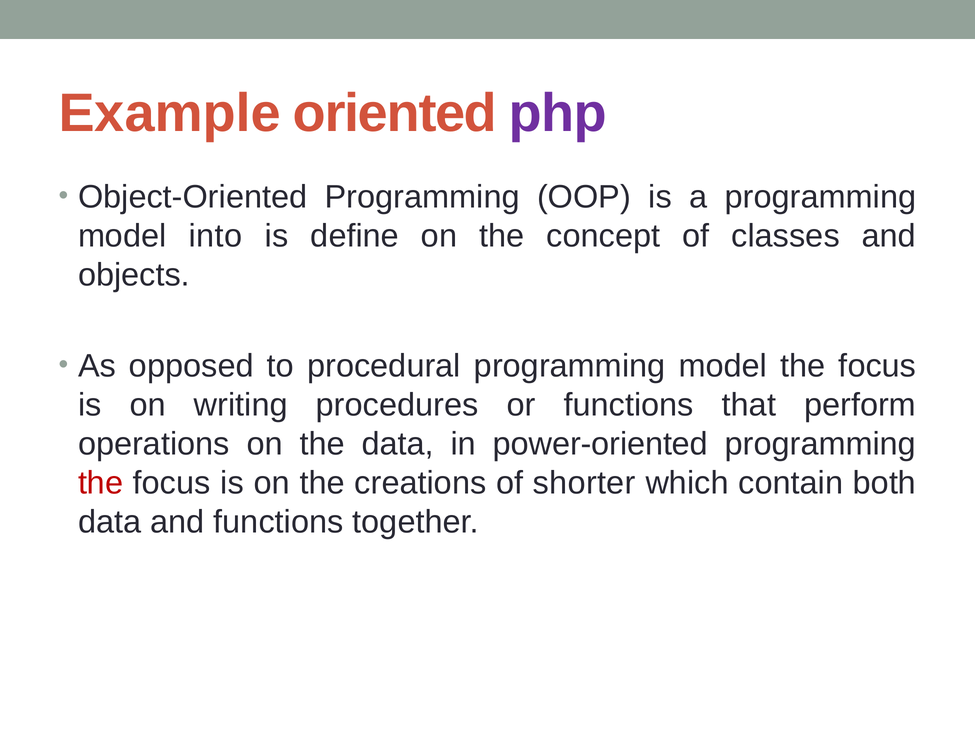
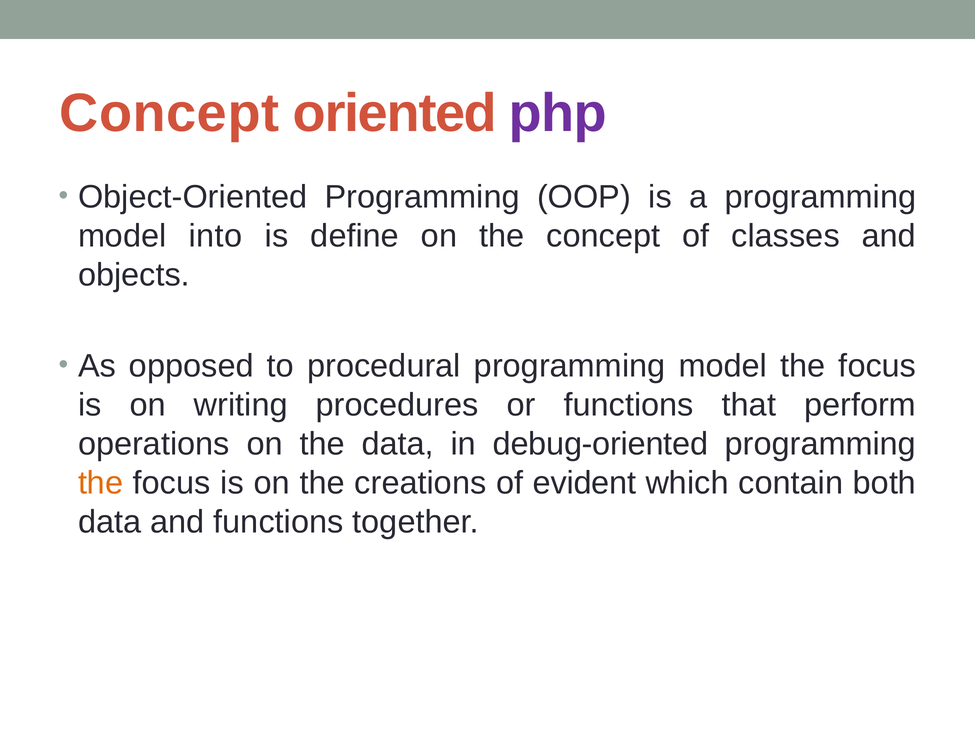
Example at (170, 113): Example -> Concept
power-oriented: power-oriented -> debug-oriented
the at (101, 483) colour: red -> orange
shorter: shorter -> evident
